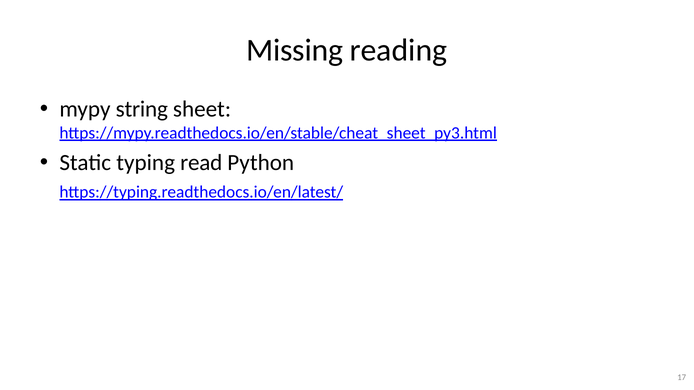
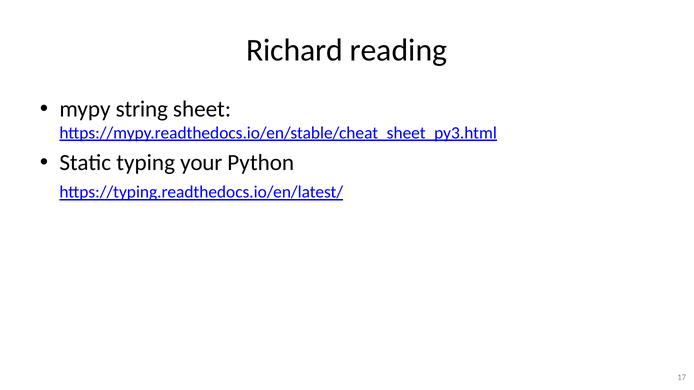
Missing: Missing -> Richard
read: read -> your
